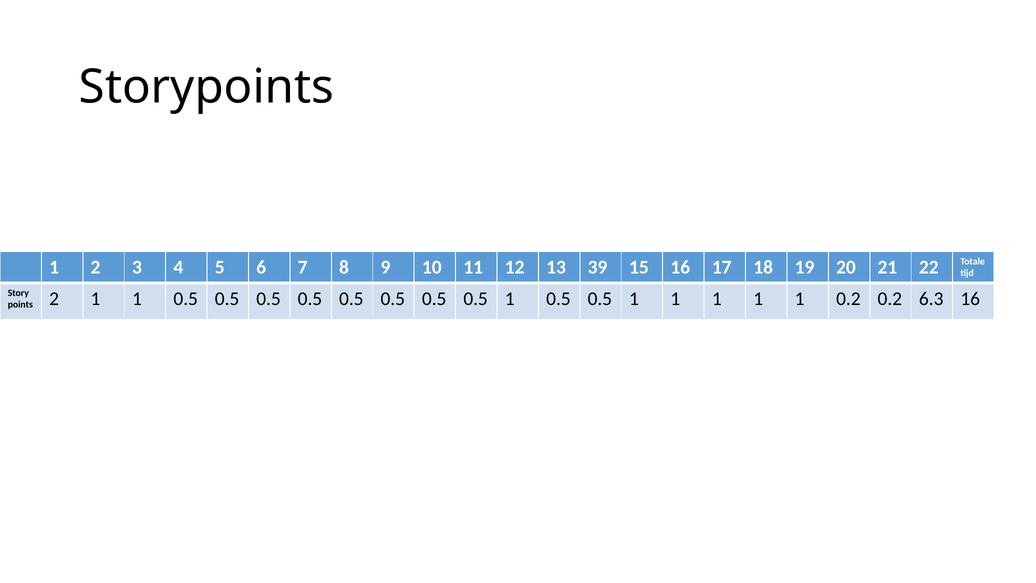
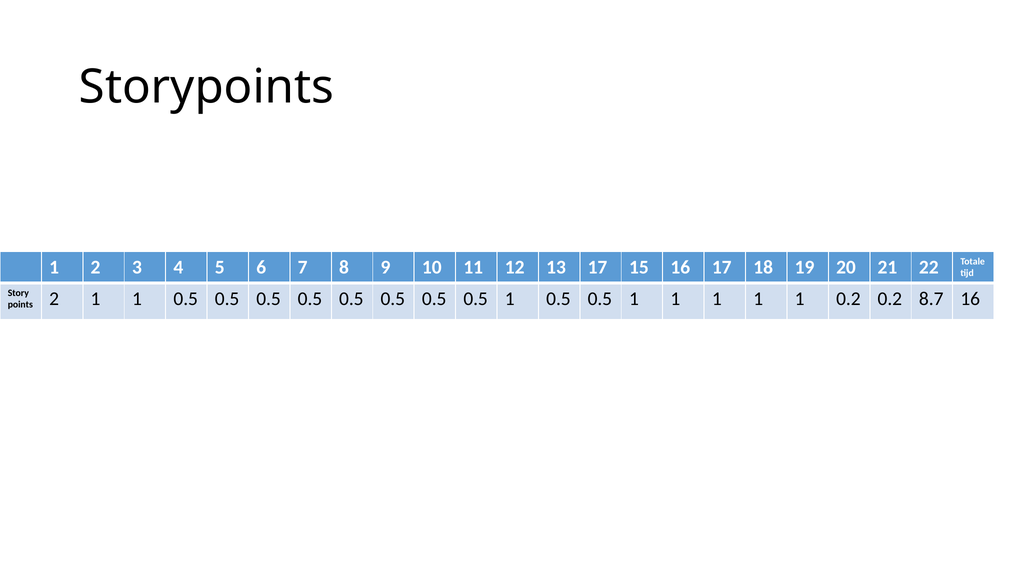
13 39: 39 -> 17
6.3: 6.3 -> 8.7
